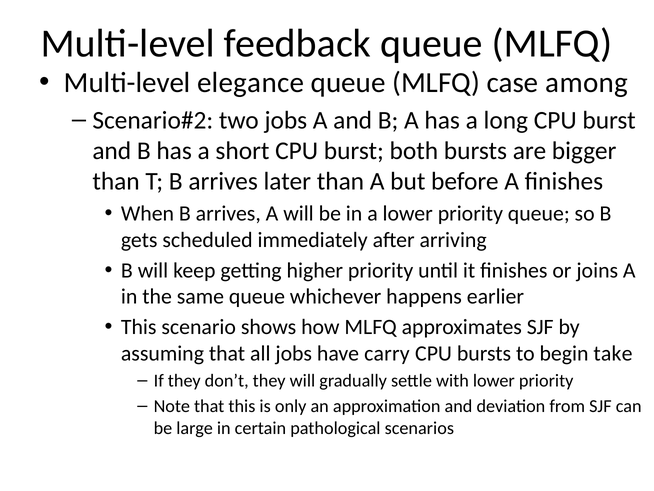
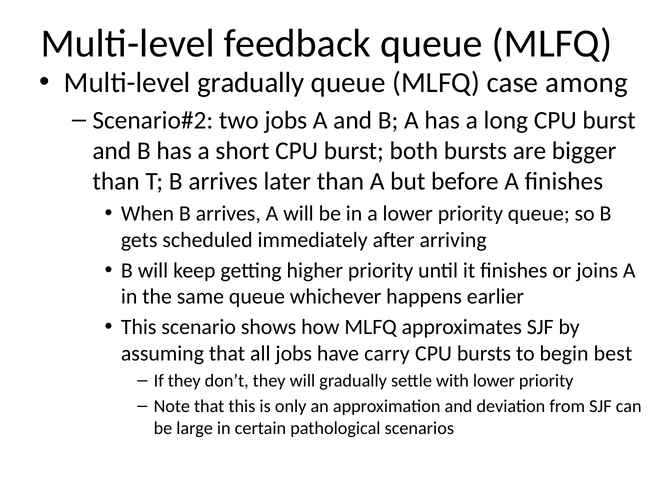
Multi-level elegance: elegance -> gradually
take: take -> best
